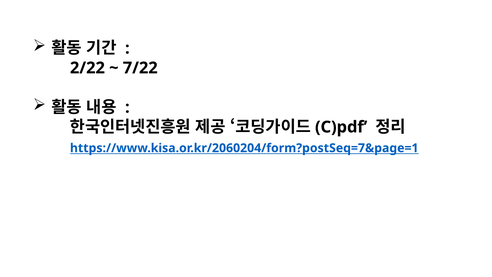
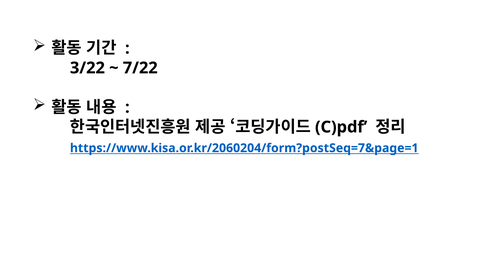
2/22: 2/22 -> 3/22
